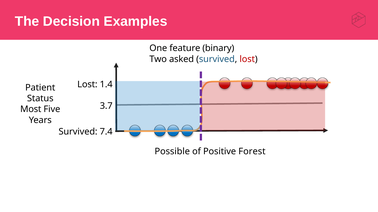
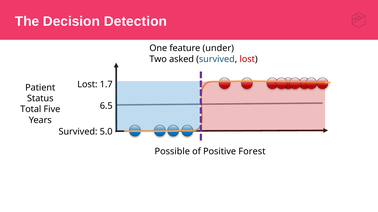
Examples: Examples -> Detection
binary: binary -> under
1.4: 1.4 -> 1.7
3.7: 3.7 -> 6.5
Most: Most -> Total
7.4: 7.4 -> 5.0
